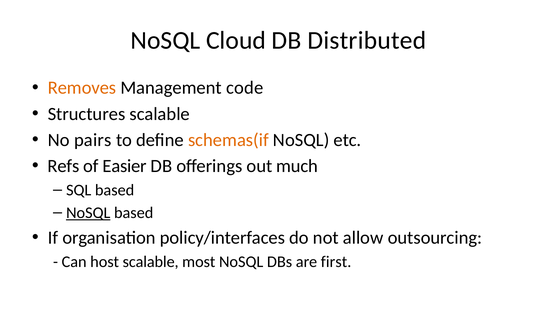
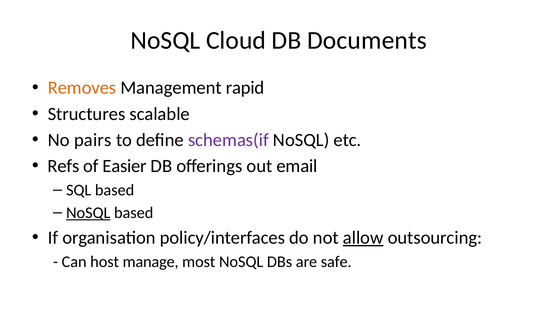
Distributed: Distributed -> Documents
code: code -> rapid
schemas(if colour: orange -> purple
much: much -> email
allow underline: none -> present
host scalable: scalable -> manage
first: first -> safe
